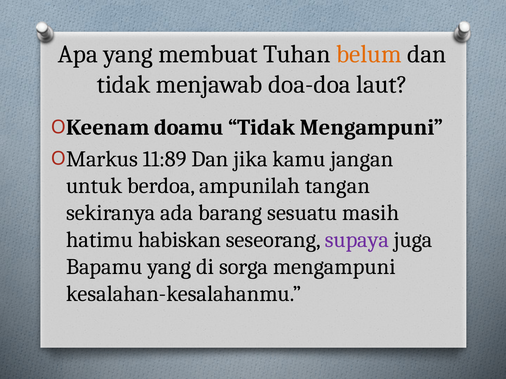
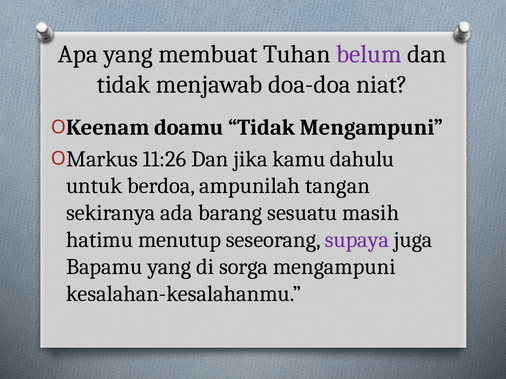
belum colour: orange -> purple
laut: laut -> niat
11:89: 11:89 -> 11:26
jangan: jangan -> dahulu
habiskan: habiskan -> menutup
